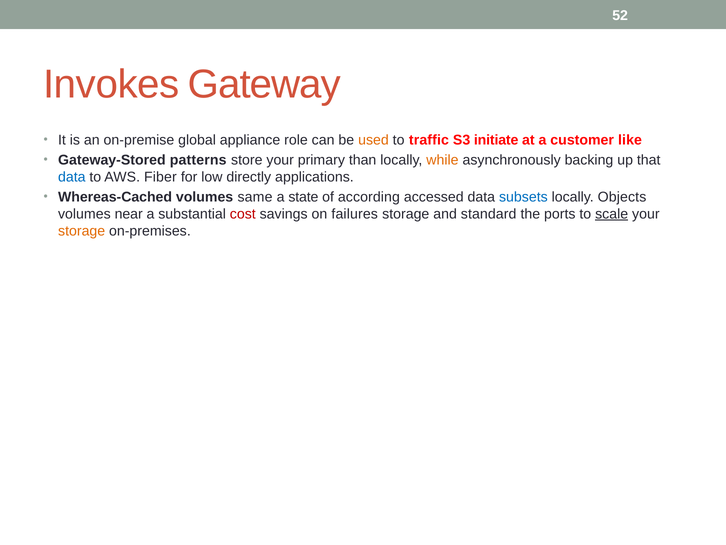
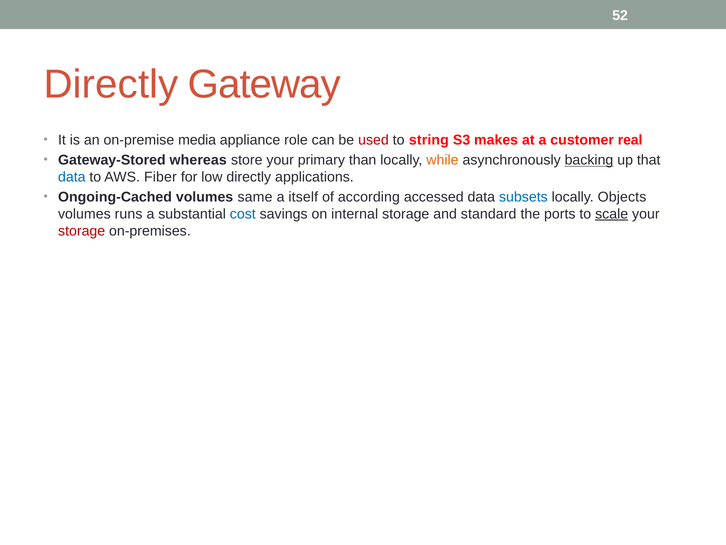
Invokes at (111, 85): Invokes -> Directly
global: global -> media
used colour: orange -> red
traffic: traffic -> string
initiate: initiate -> makes
like: like -> real
patterns: patterns -> whereas
backing underline: none -> present
Whereas-Cached: Whereas-Cached -> Ongoing-Cached
state: state -> itself
near: near -> runs
cost colour: red -> blue
failures: failures -> internal
storage at (82, 231) colour: orange -> red
